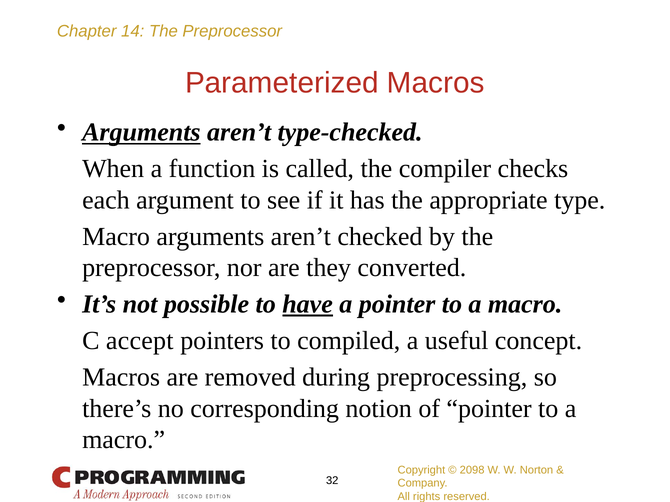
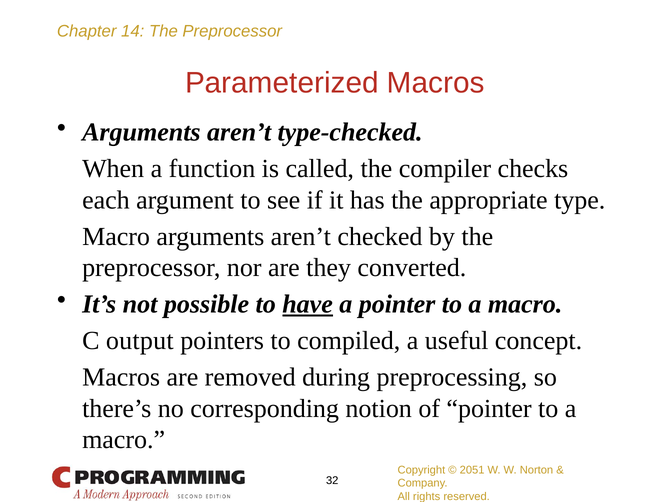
Arguments at (141, 132) underline: present -> none
accept: accept -> output
2098: 2098 -> 2051
